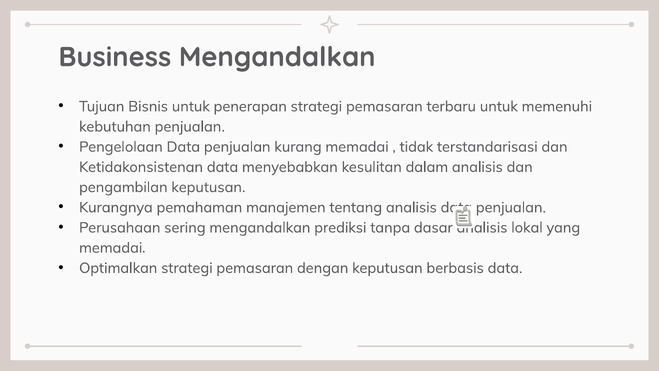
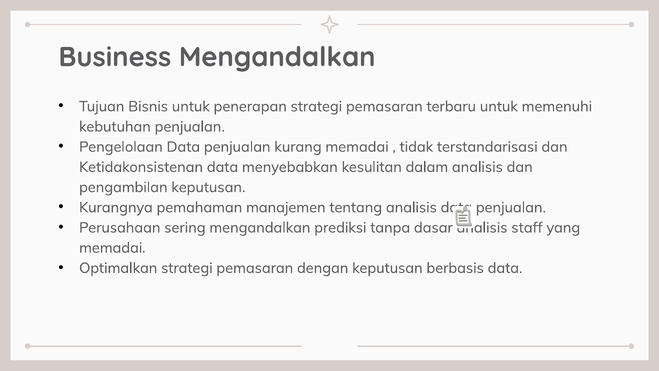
lokal: lokal -> staff
